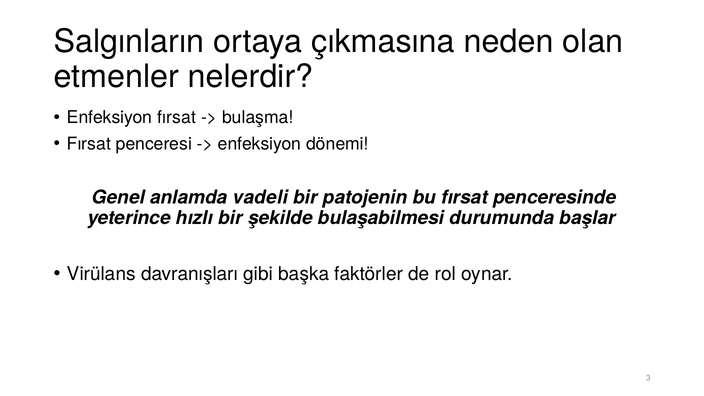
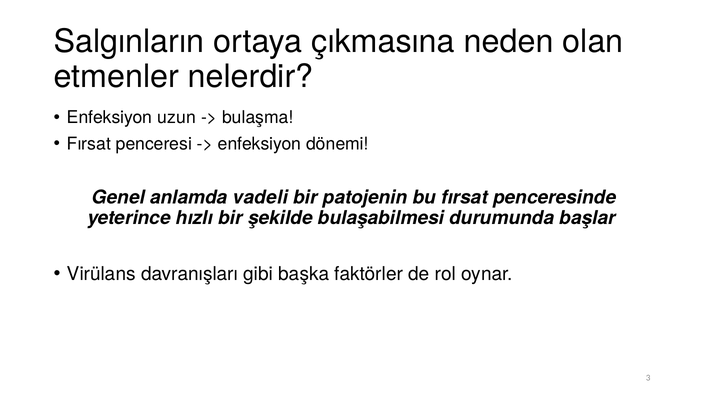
Enfeksiyon fırsat: fırsat -> uzun
